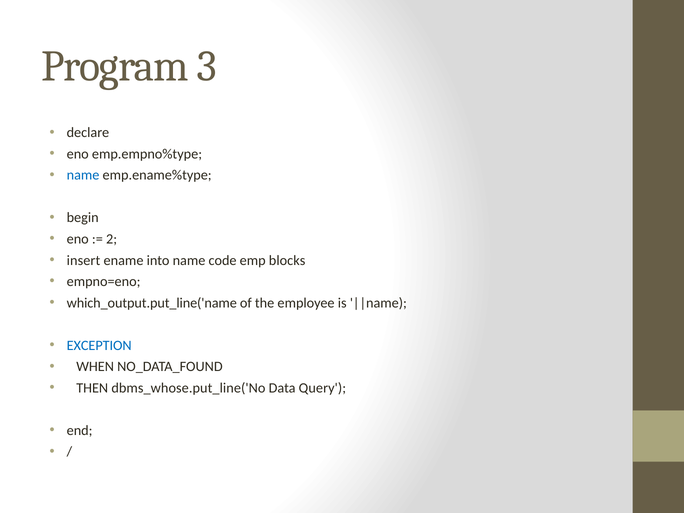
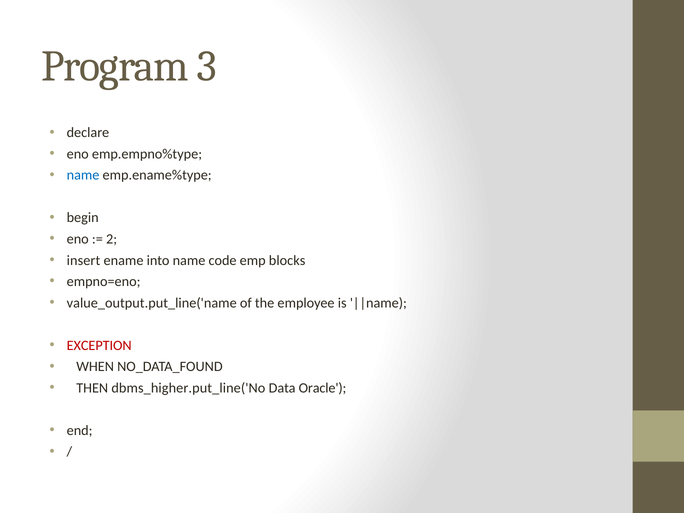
which_output.put_line('name: which_output.put_line('name -> value_output.put_line('name
EXCEPTION colour: blue -> red
dbms_whose.put_line('No: dbms_whose.put_line('No -> dbms_higher.put_line('No
Query: Query -> Oracle
